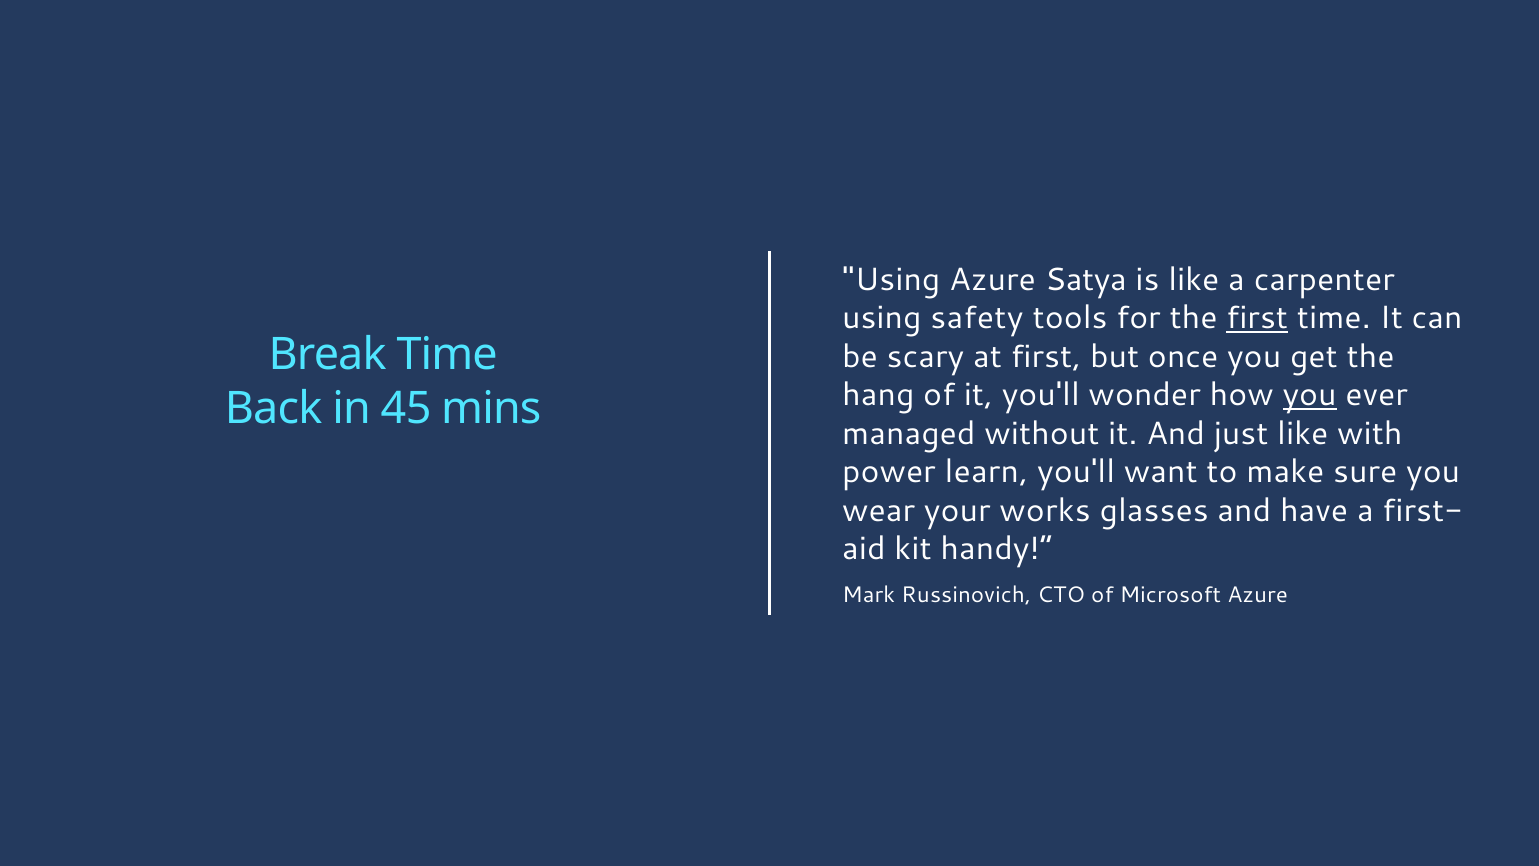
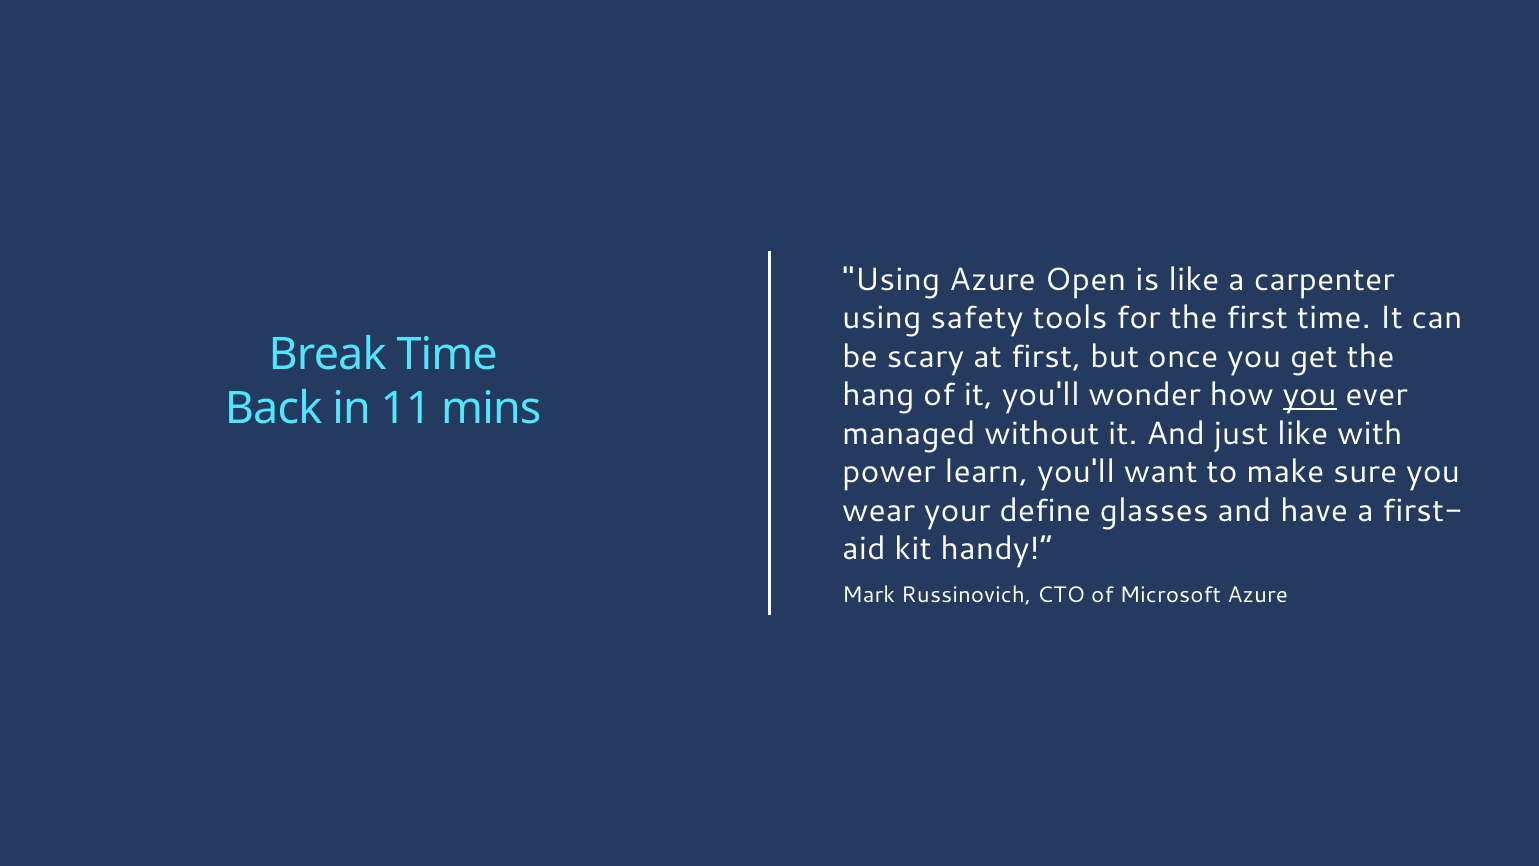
Satya: Satya -> Open
first at (1257, 318) underline: present -> none
45: 45 -> 11
works: works -> define
